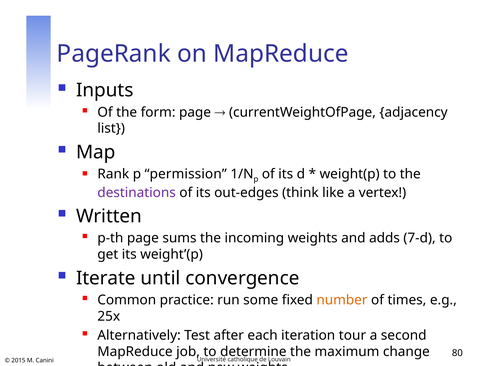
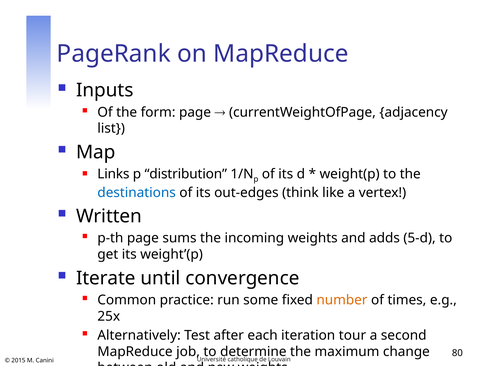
Rank: Rank -> Links
permission: permission -> distribution
destinations colour: purple -> blue
7-d: 7-d -> 5-d
